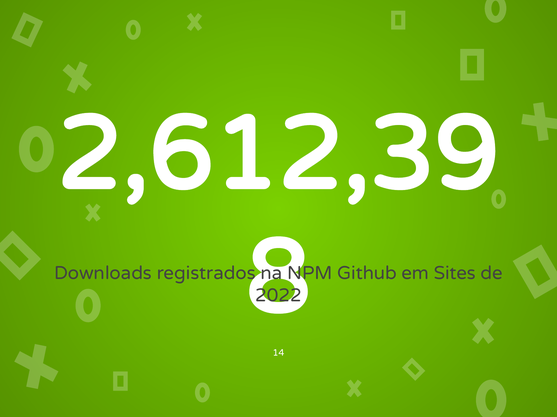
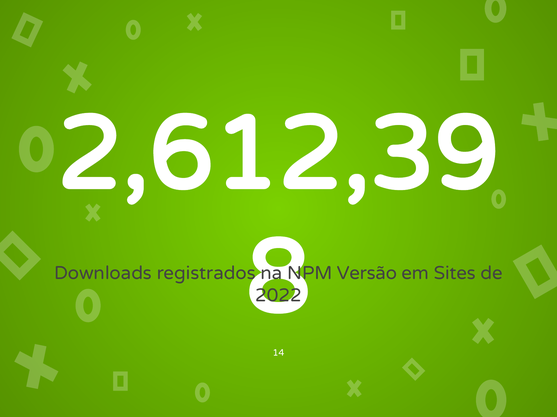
Github: Github -> Versão
